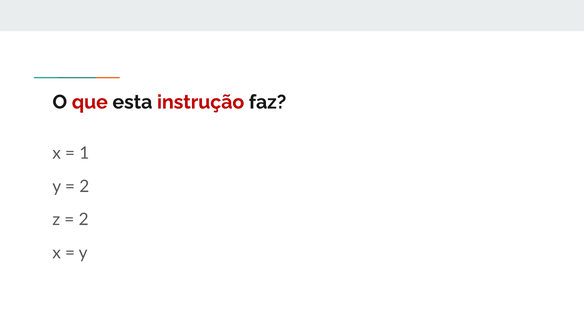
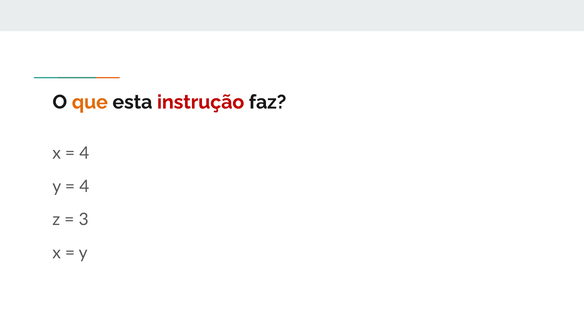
que colour: red -> orange
1 at (84, 153): 1 -> 4
2 at (84, 186): 2 -> 4
2 at (84, 219): 2 -> 3
